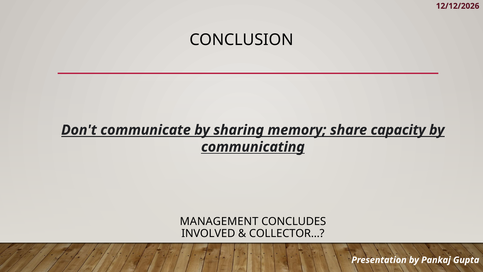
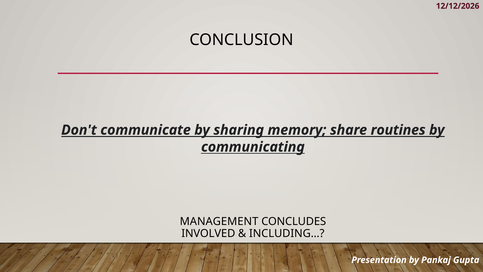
capacity: capacity -> routines
COLLECTOR…: COLLECTOR… -> INCLUDING…
